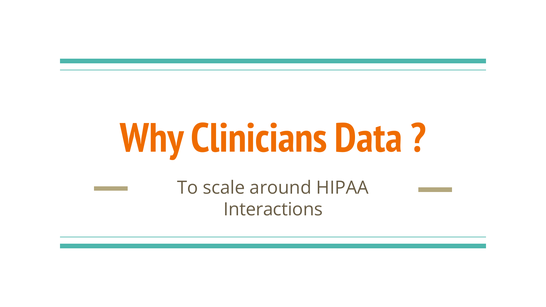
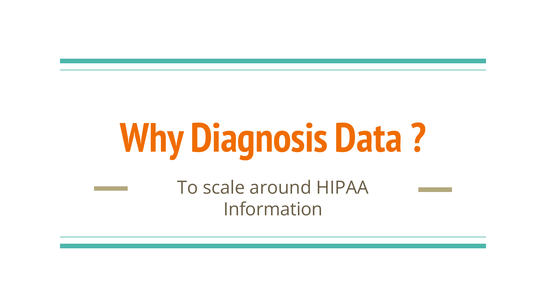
Clinicians: Clinicians -> Diagnosis
Interactions: Interactions -> Information
